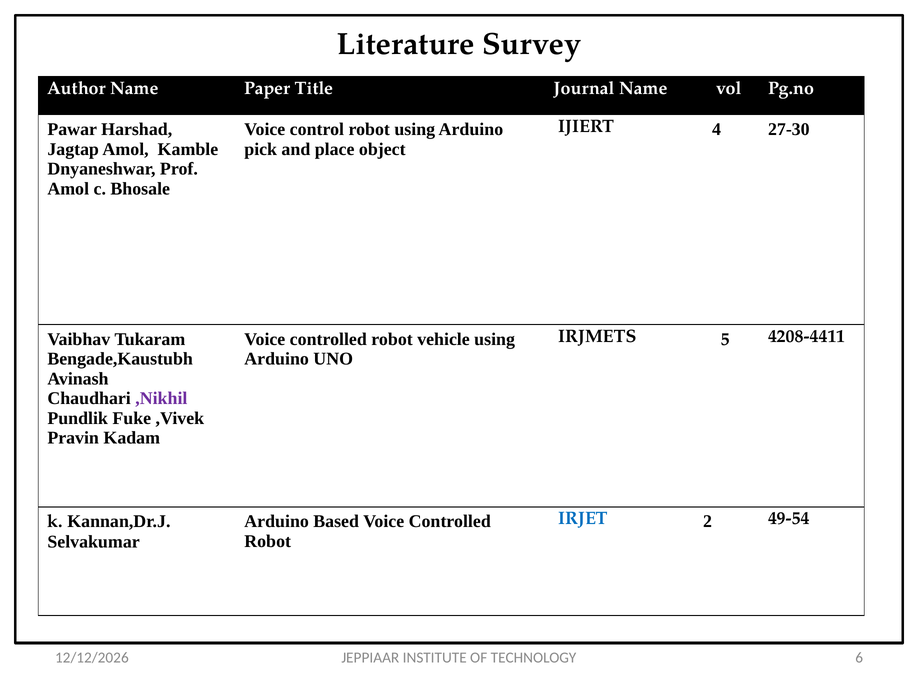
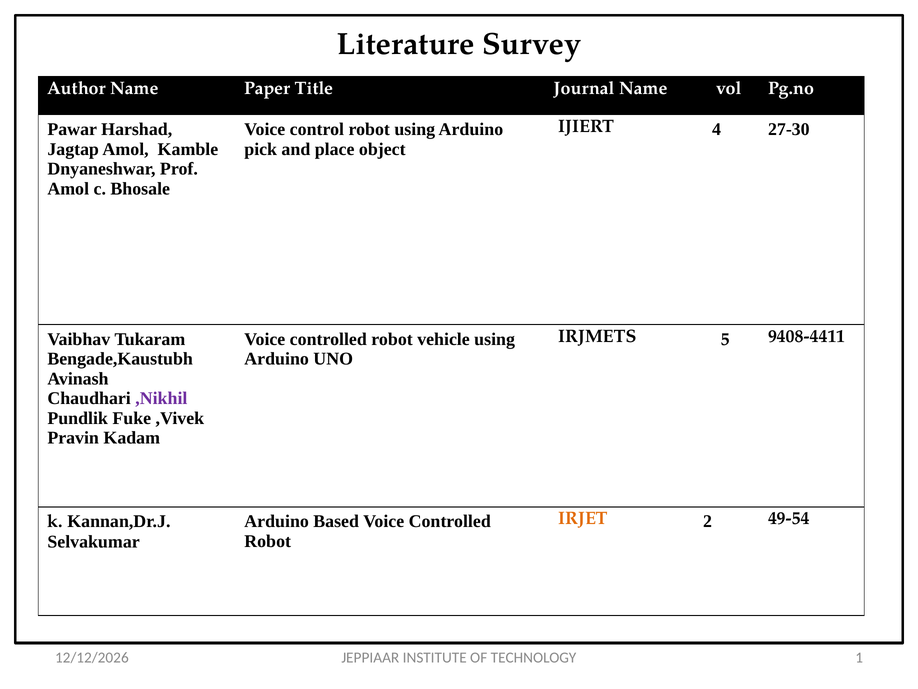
4208-4411: 4208-4411 -> 9408-4411
IRJET colour: blue -> orange
6: 6 -> 1
